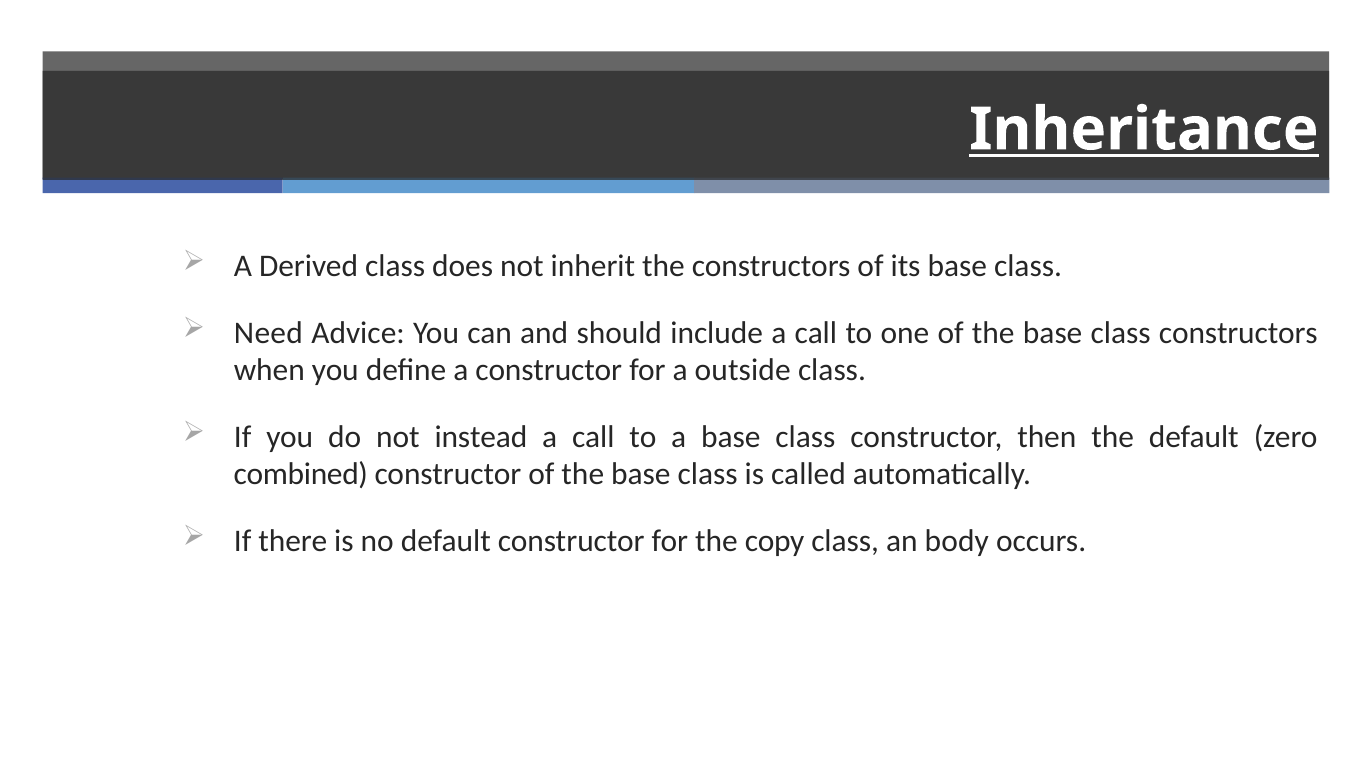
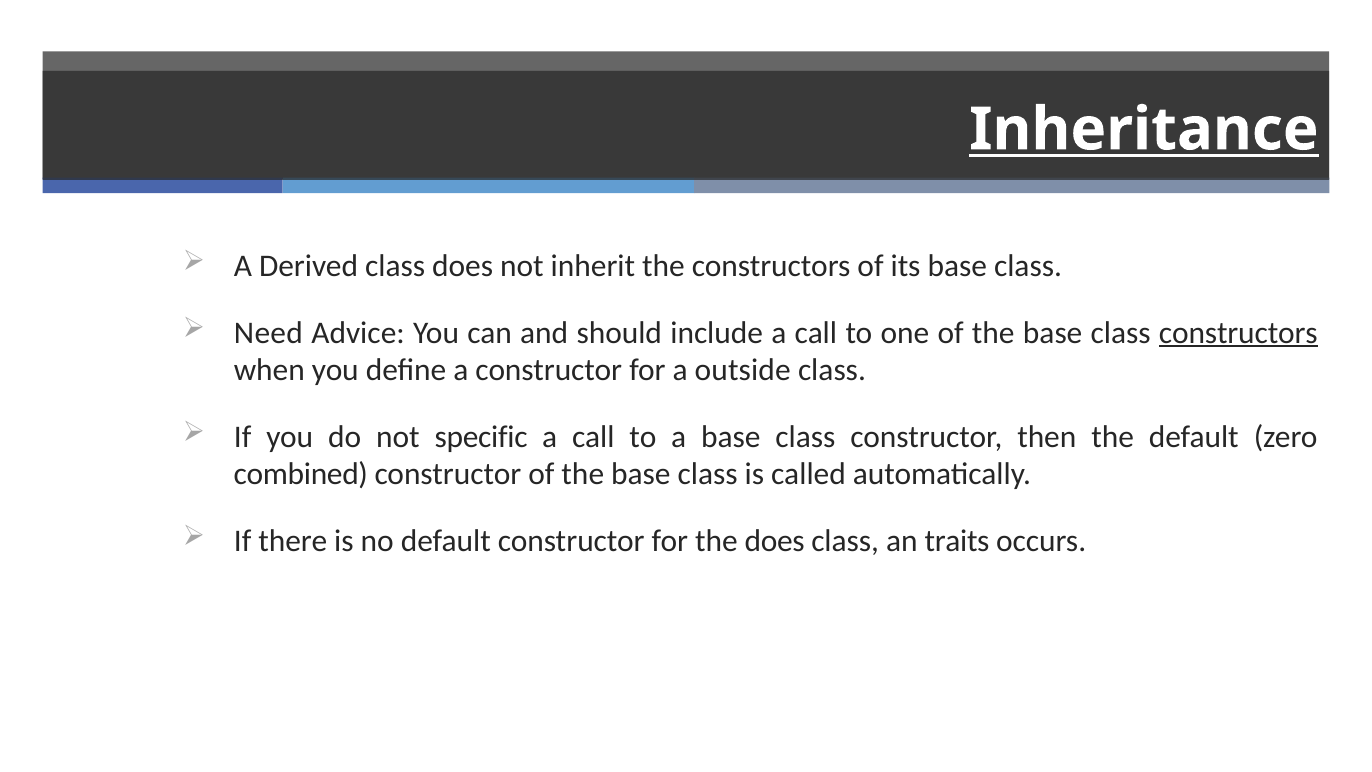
constructors at (1238, 333) underline: none -> present
instead: instead -> specific
the copy: copy -> does
body: body -> traits
